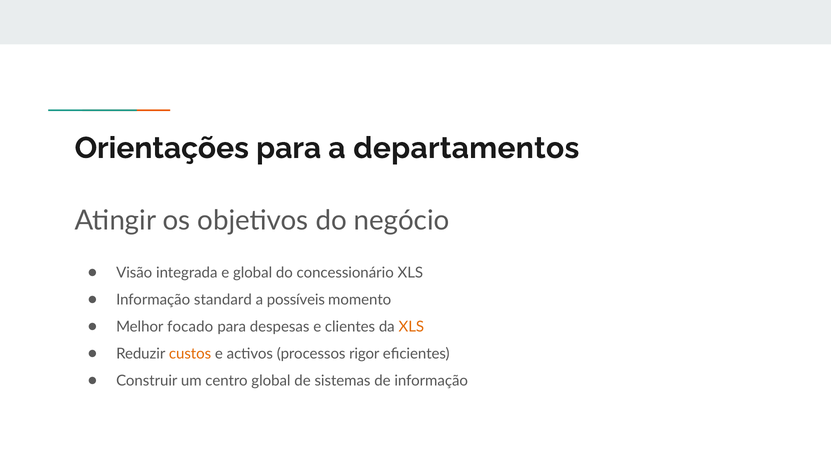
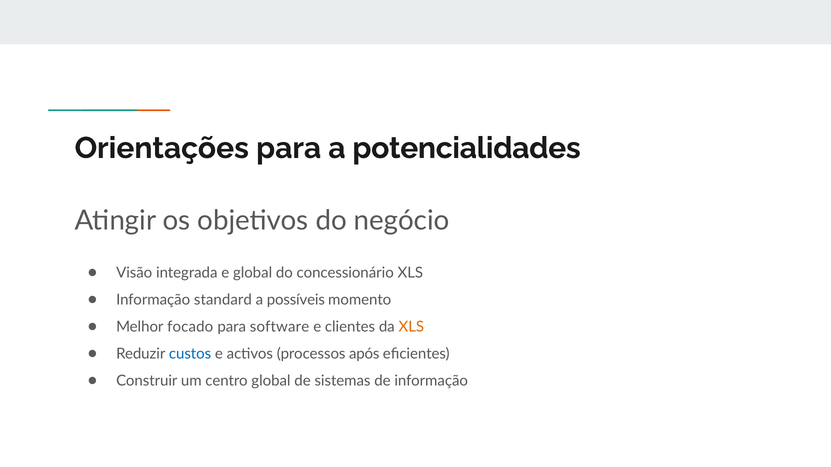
departamentos: departamentos -> potencialidades
despesas: despesas -> software
custos colour: orange -> blue
rigor: rigor -> após
